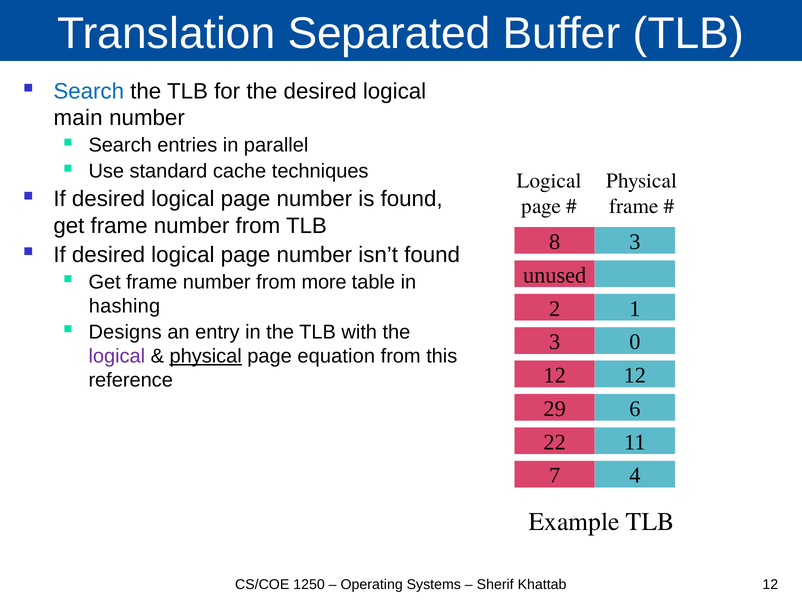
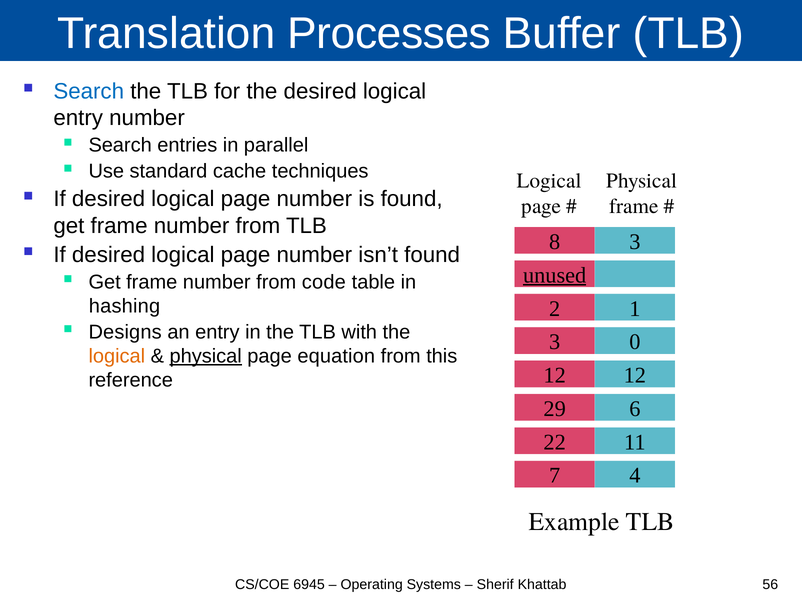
Separated: Separated -> Processes
main at (78, 118): main -> entry
unused underline: none -> present
more: more -> code
logical at (117, 356) colour: purple -> orange
1250: 1250 -> 6945
Khattab 12: 12 -> 56
